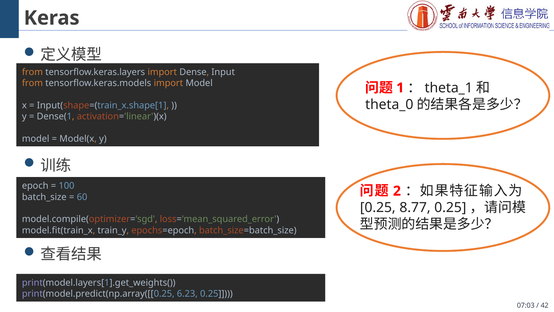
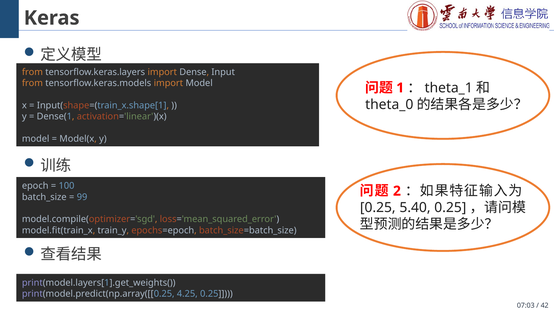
60: 60 -> 99
8.77: 8.77 -> 5.40
6.23: 6.23 -> 4.25
